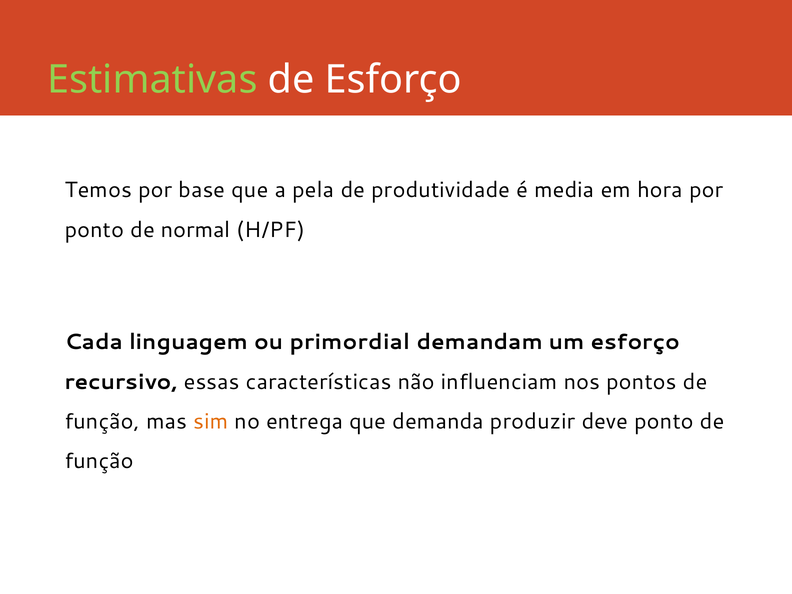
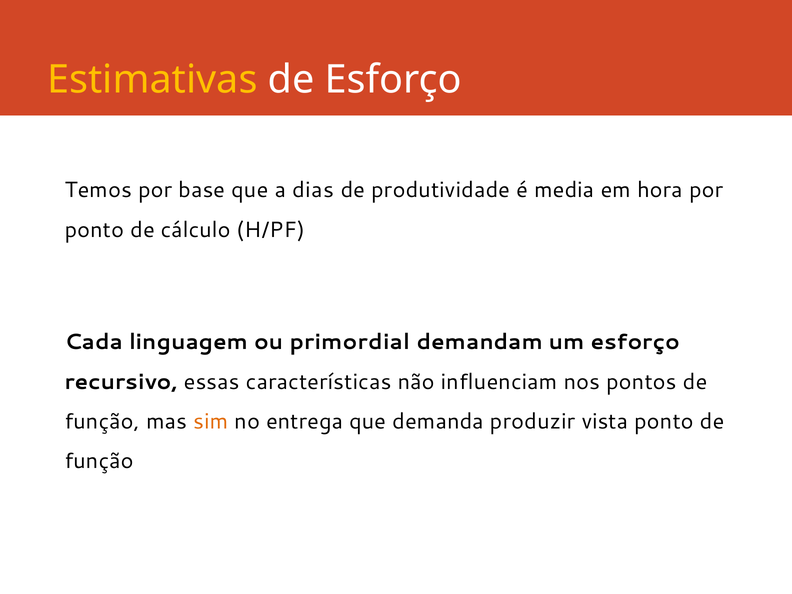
Estimativas colour: light green -> yellow
pela: pela -> dias
normal: normal -> cálculo
deve: deve -> vista
